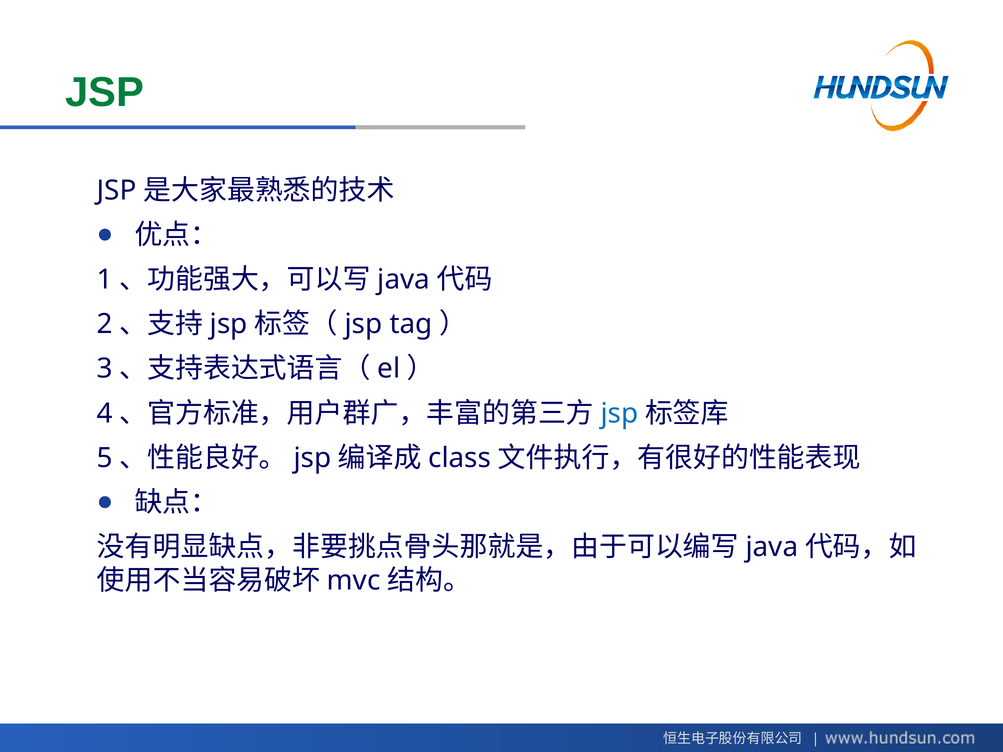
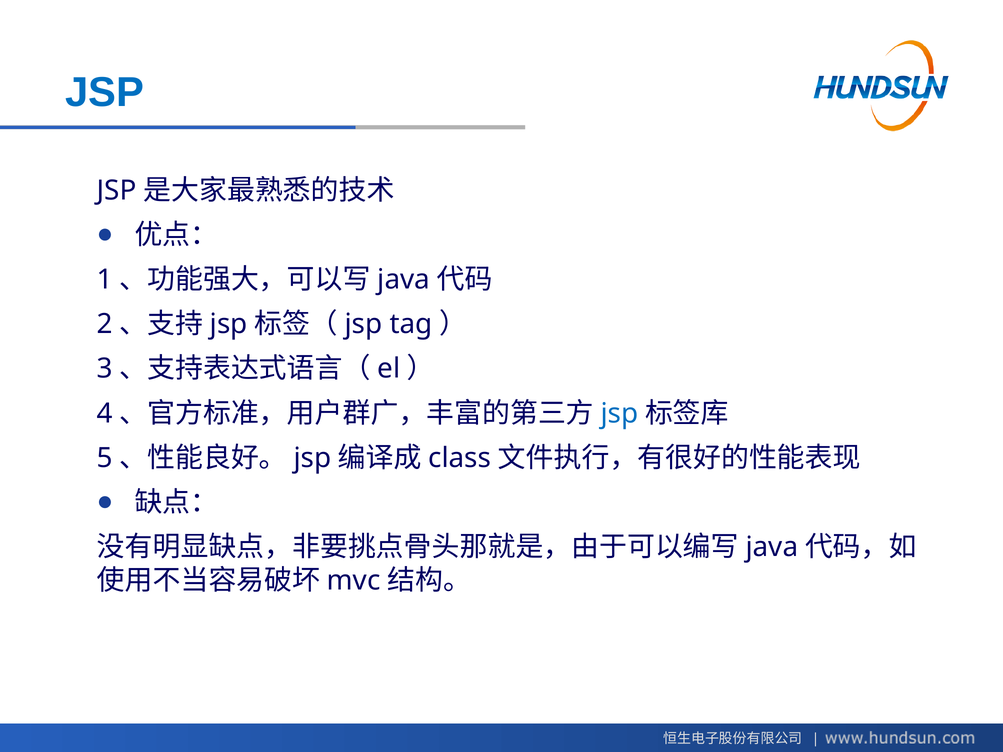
JSP at (105, 93) colour: green -> blue
